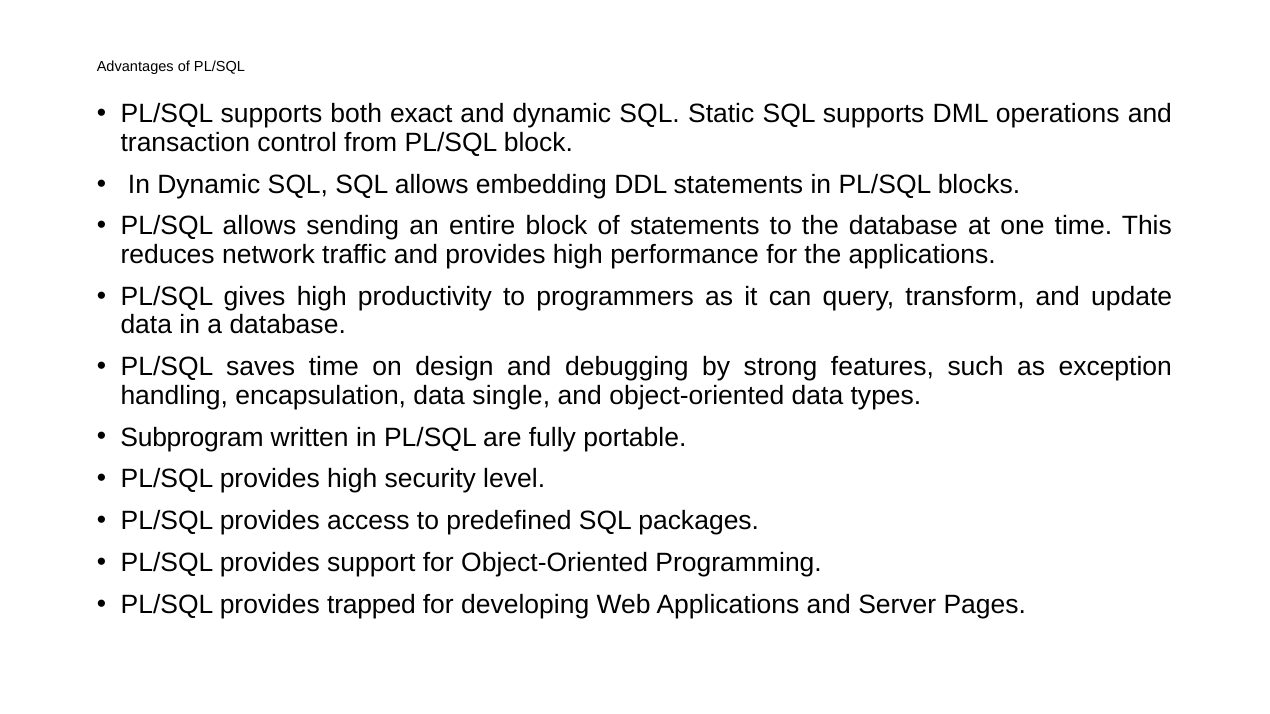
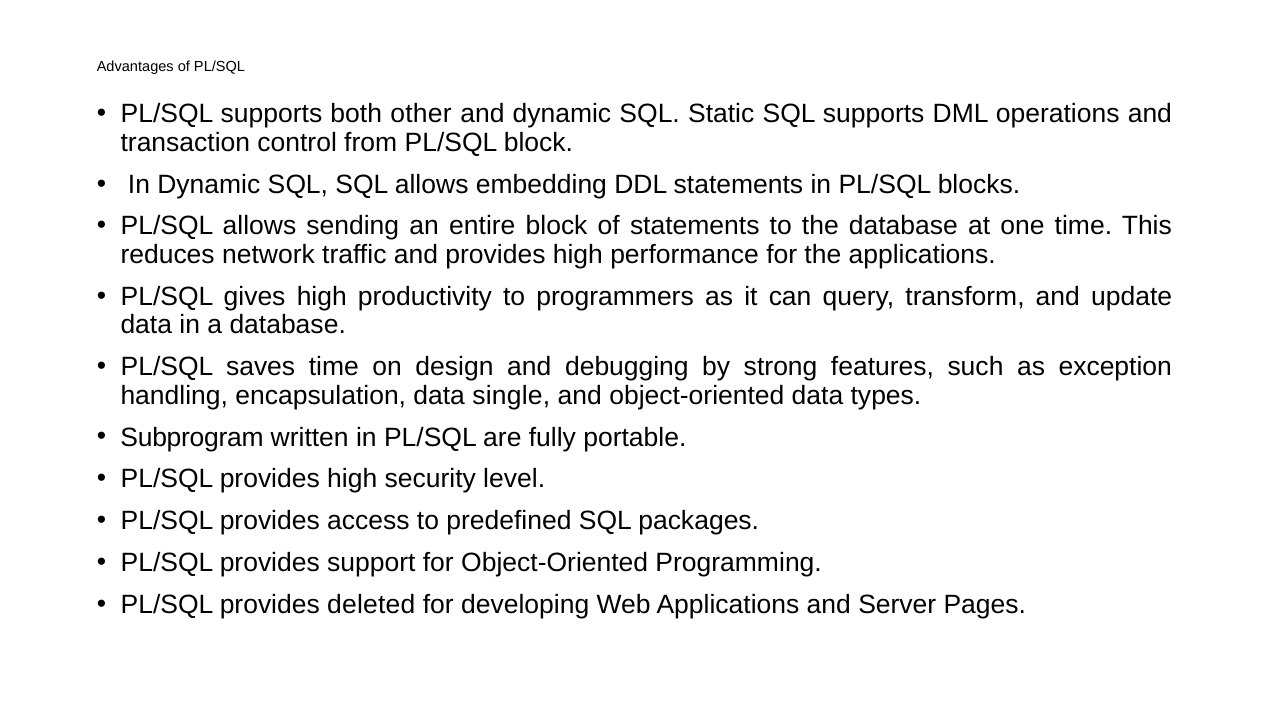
exact: exact -> other
trapped: trapped -> deleted
